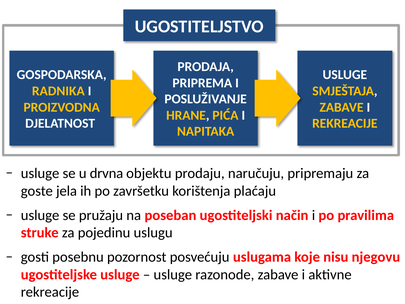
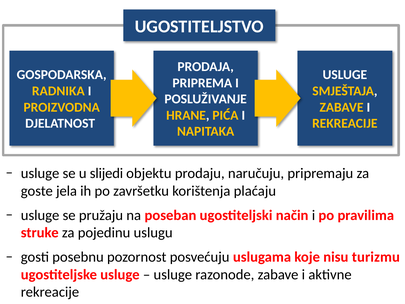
drvna: drvna -> slijedi
njegovu: njegovu -> turizmu
